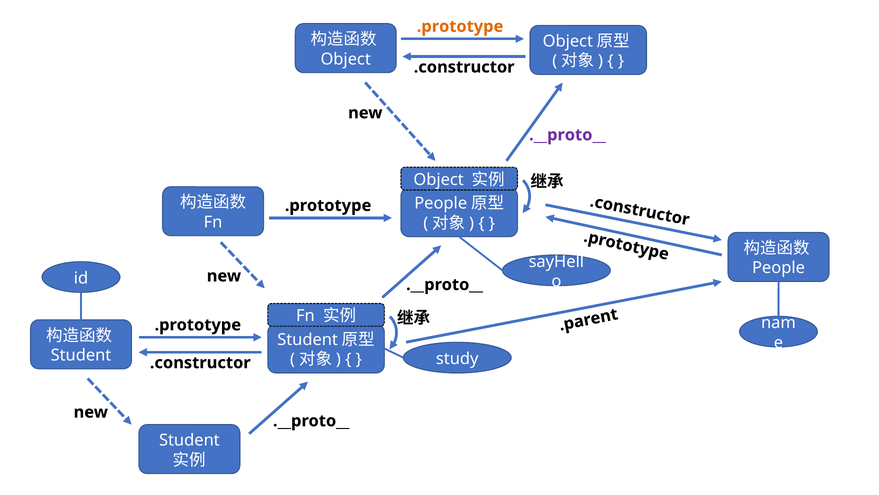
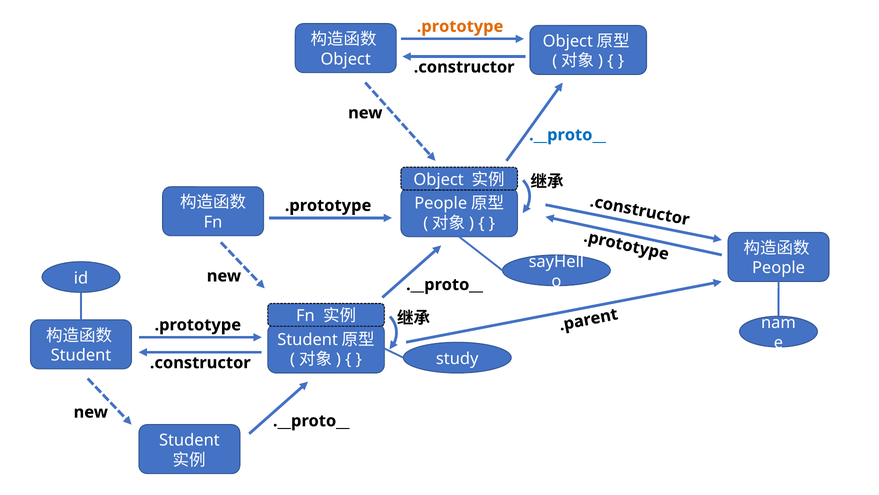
.__proto__ at (567, 135) colour: purple -> blue
